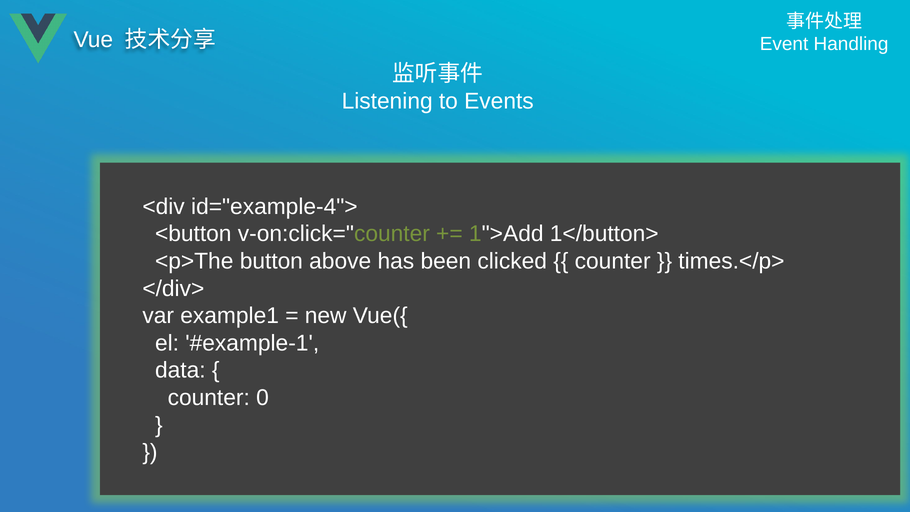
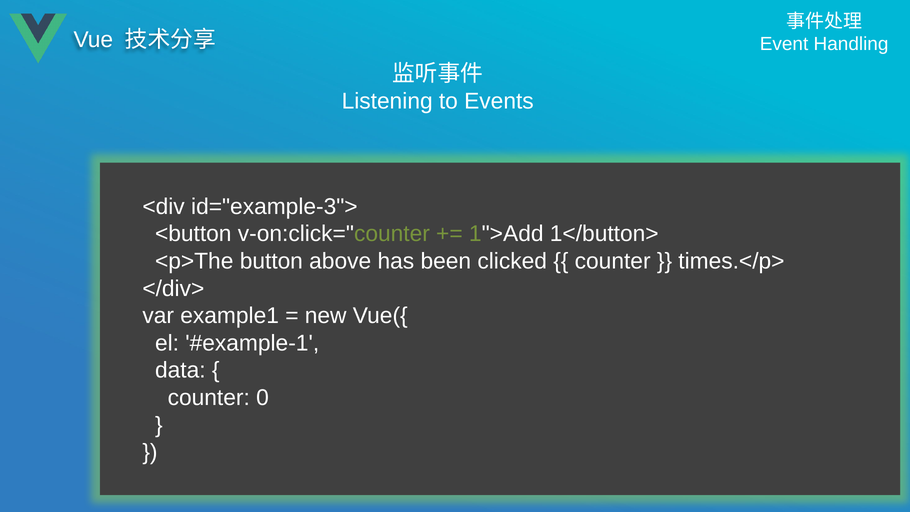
id="example-4">: id="example-4"> -> id="example-3">
